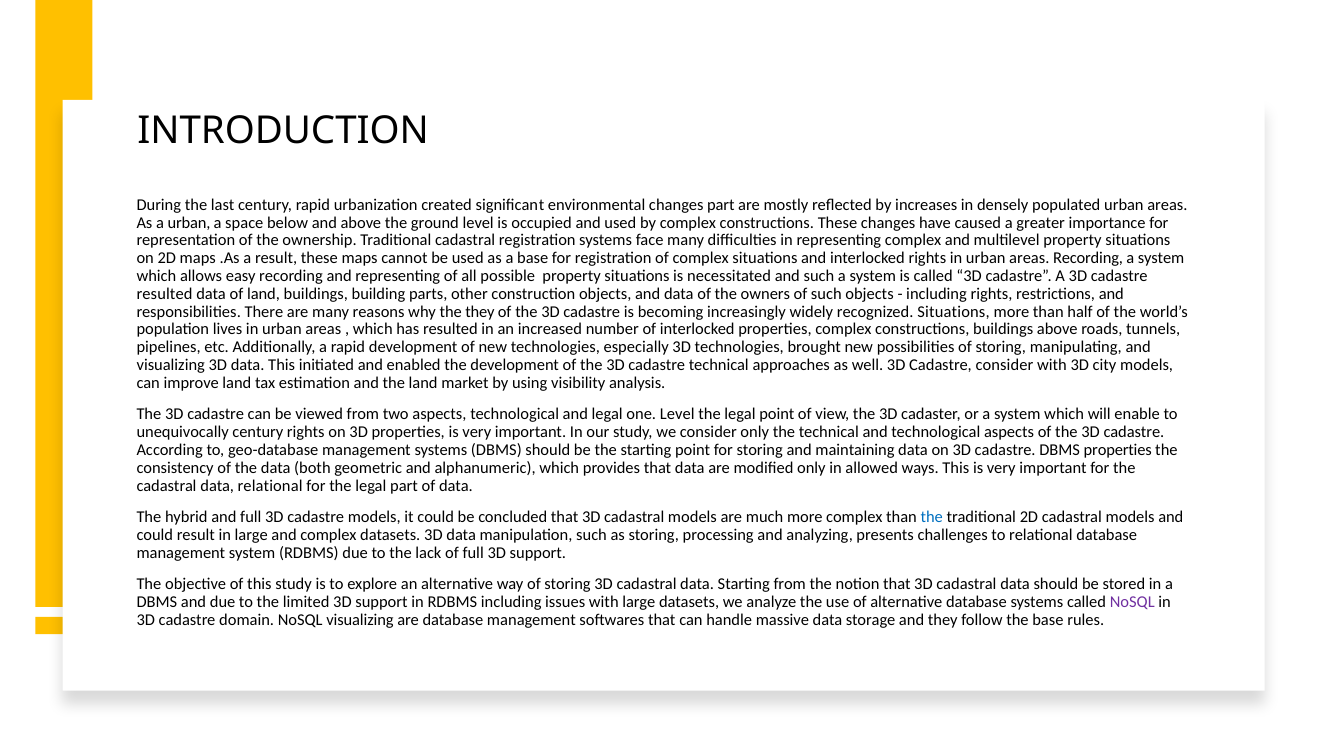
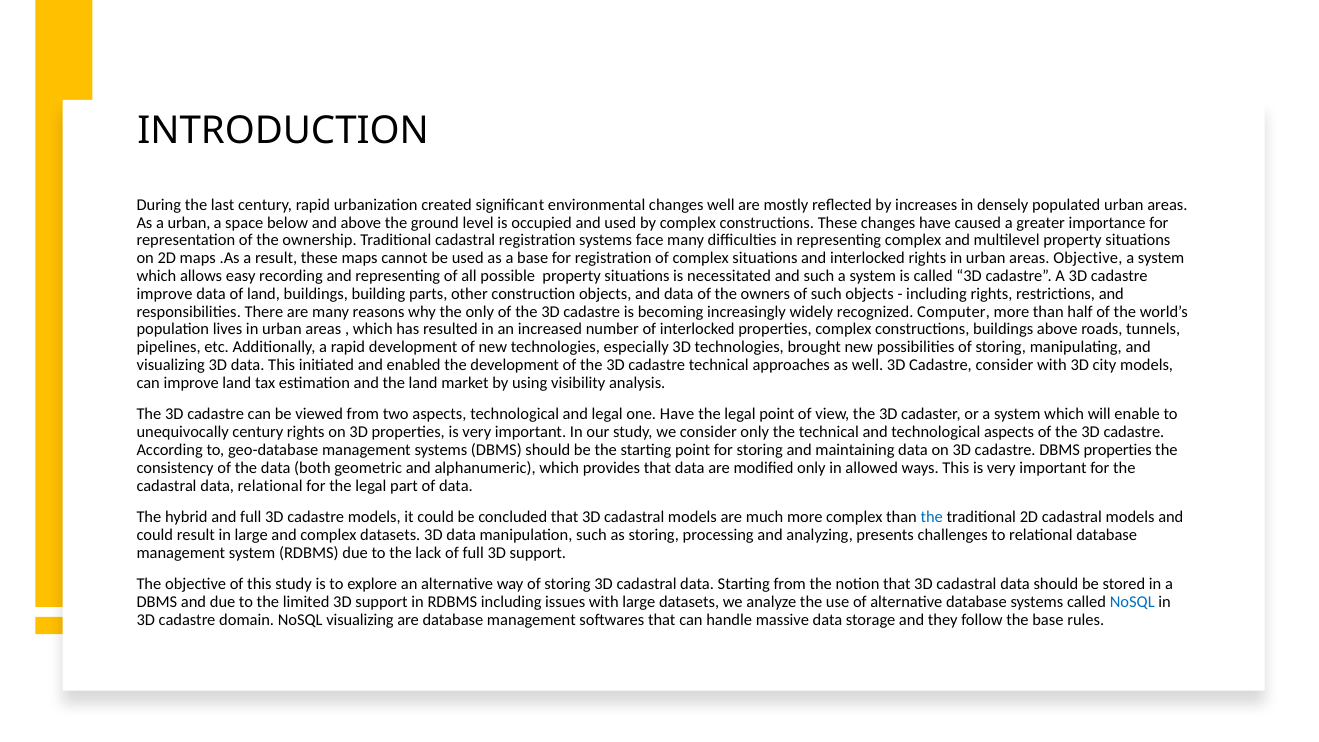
changes part: part -> well
areas Recording: Recording -> Objective
resulted at (165, 294): resulted -> improve
the they: they -> only
recognized Situations: Situations -> Computer
one Level: Level -> Have
NoSQL at (1132, 602) colour: purple -> blue
